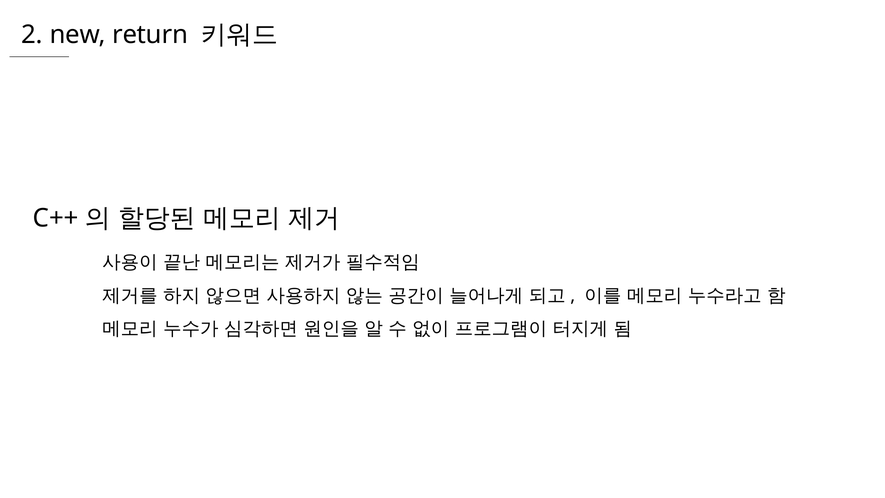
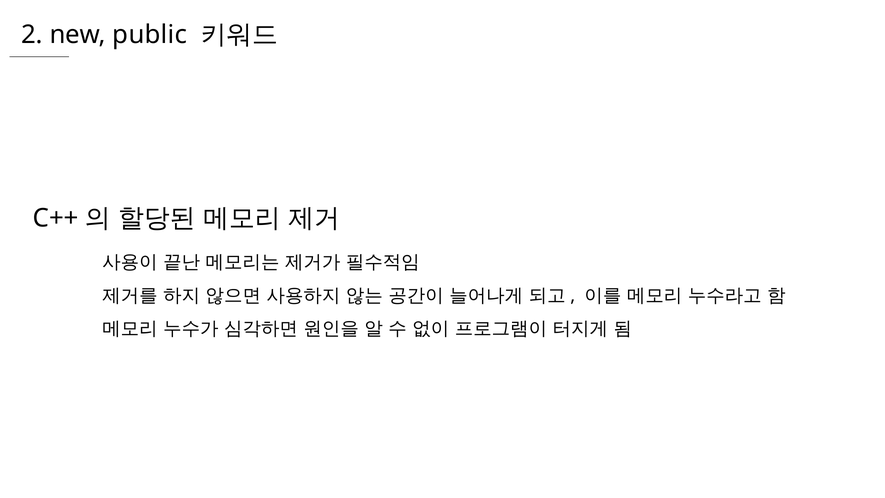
return: return -> public
